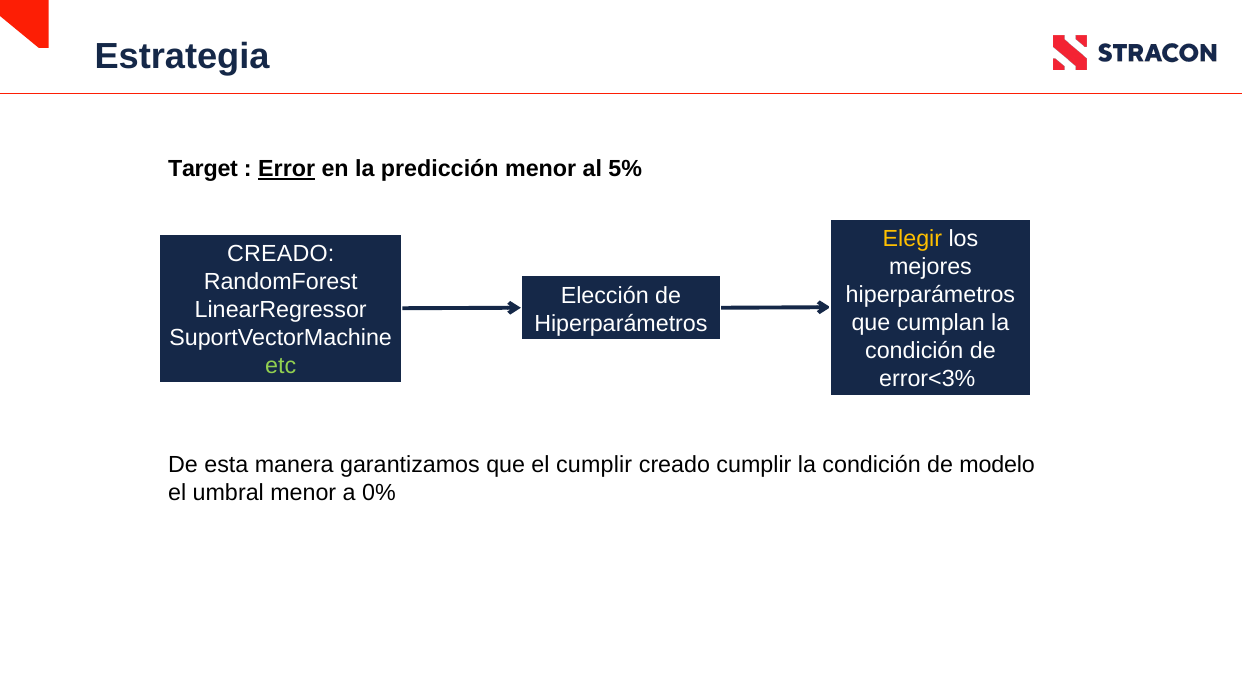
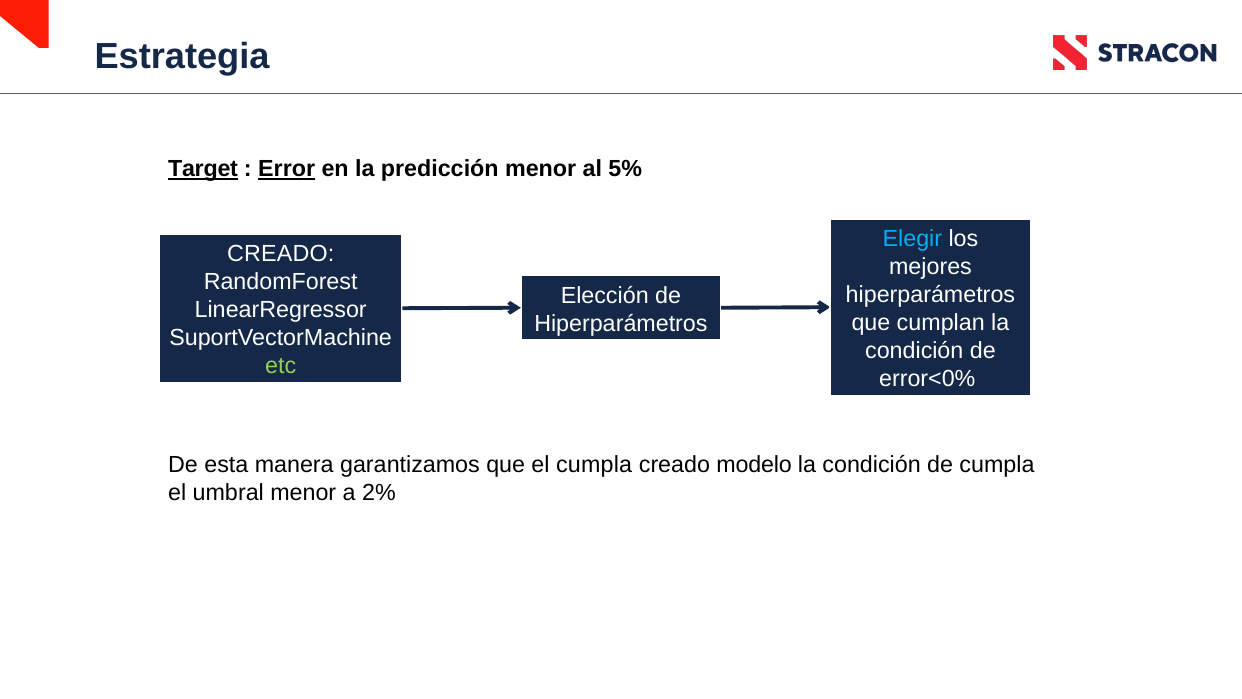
Target underline: none -> present
Elegir colour: yellow -> light blue
error<3%: error<3% -> error<0%
el cumplir: cumplir -> cumpla
creado cumplir: cumplir -> modelo
de modelo: modelo -> cumpla
0%: 0% -> 2%
